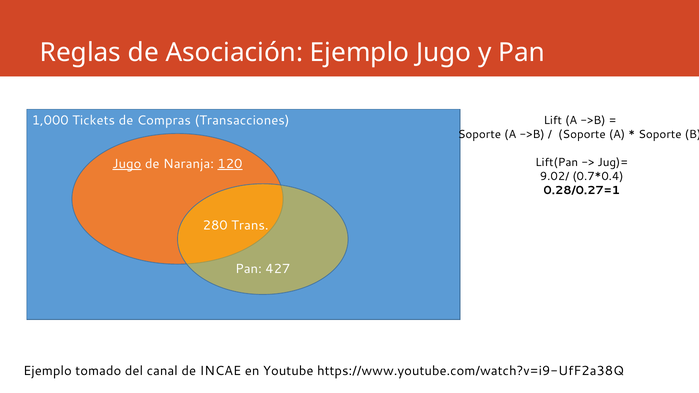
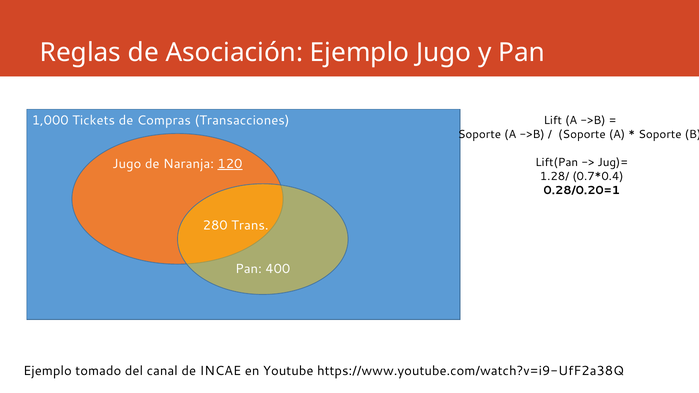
Jugo at (127, 164) underline: present -> none
9.02/: 9.02/ -> 1.28/
0.28/0.27=1: 0.28/0.27=1 -> 0.28/0.20=1
427: 427 -> 400
